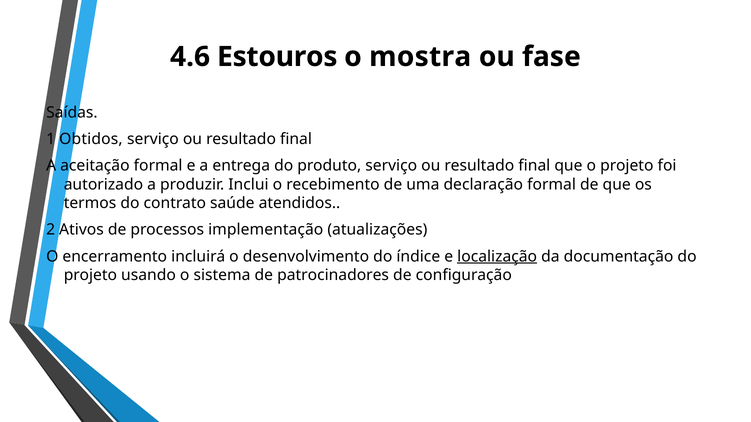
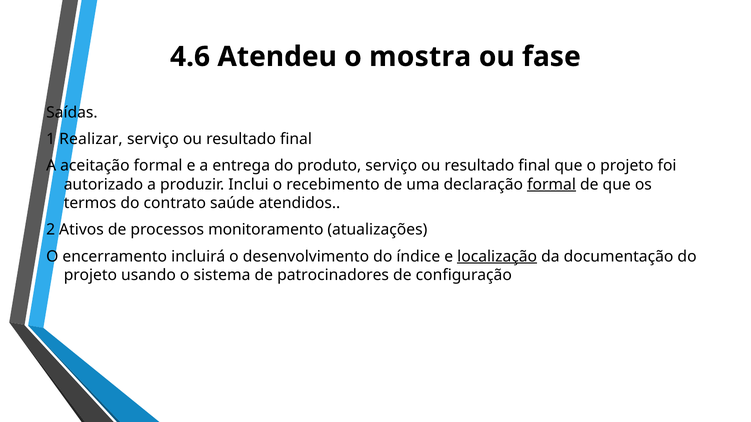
Estouros: Estouros -> Atendeu
Obtidos: Obtidos -> Realizar
formal at (552, 185) underline: none -> present
implementação: implementação -> monitoramento
